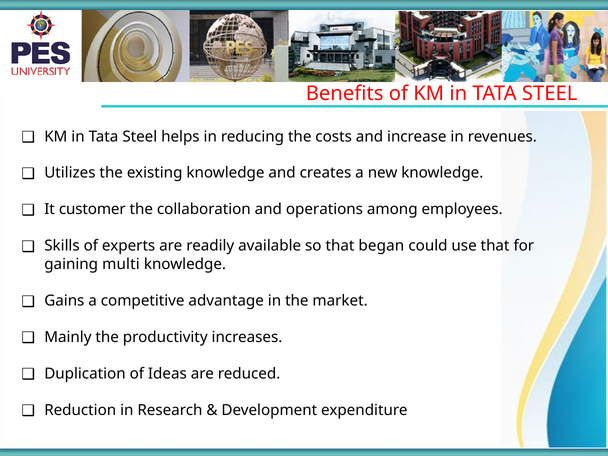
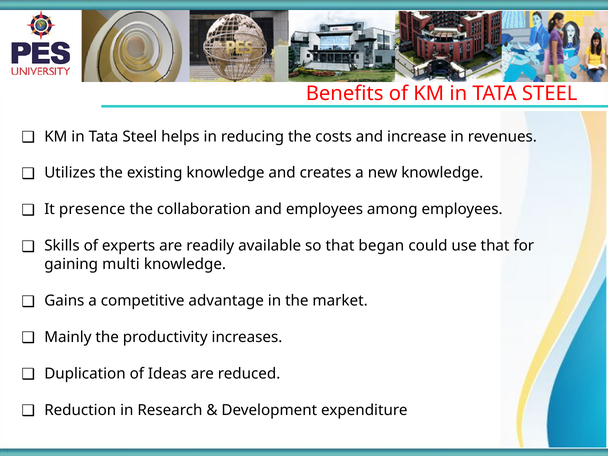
customer: customer -> presence
and operations: operations -> employees
